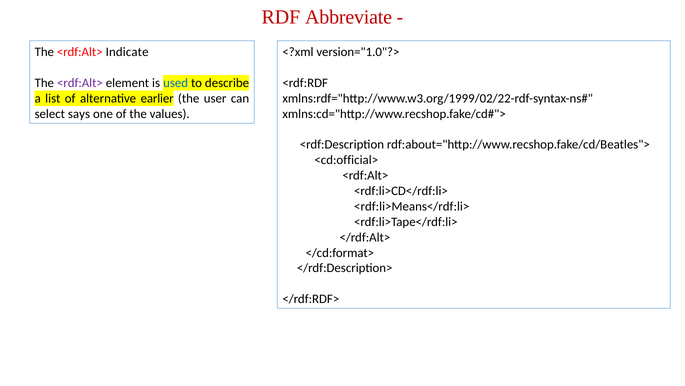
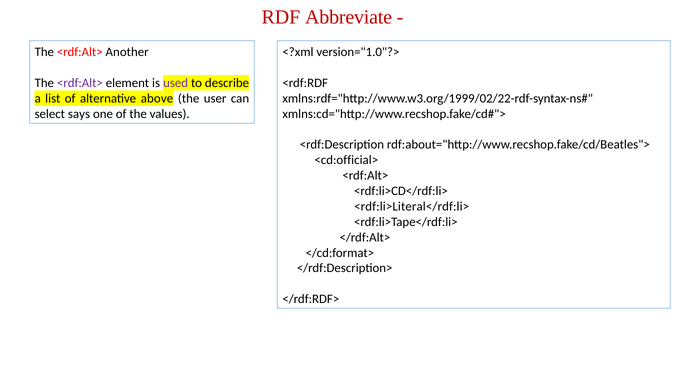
Indicate: Indicate -> Another
used colour: blue -> purple
earlier: earlier -> above
<rdf:li>Means</rdf:li>: <rdf:li>Means</rdf:li> -> <rdf:li>Literal</rdf:li>
